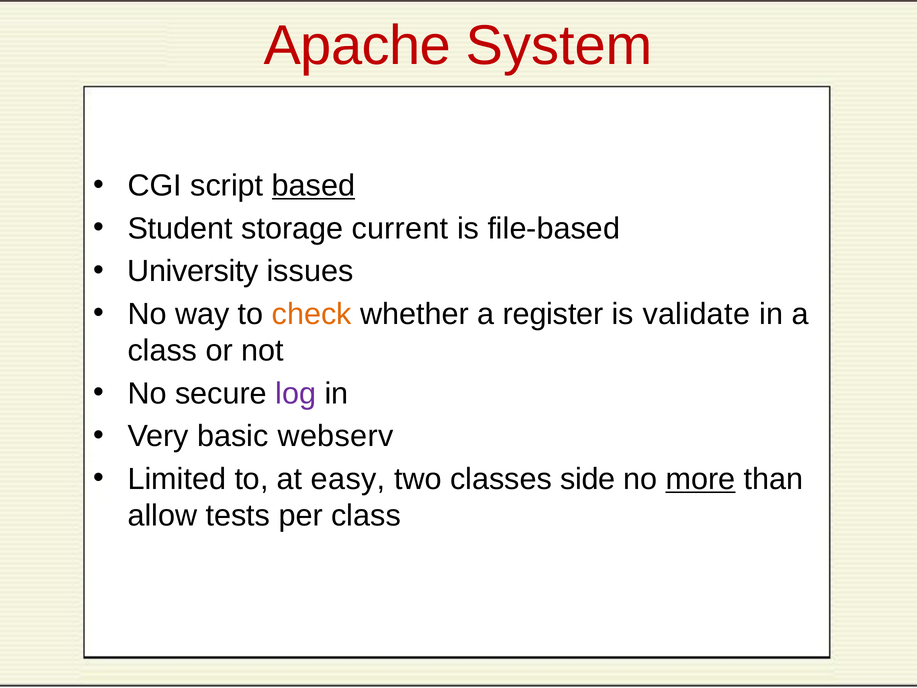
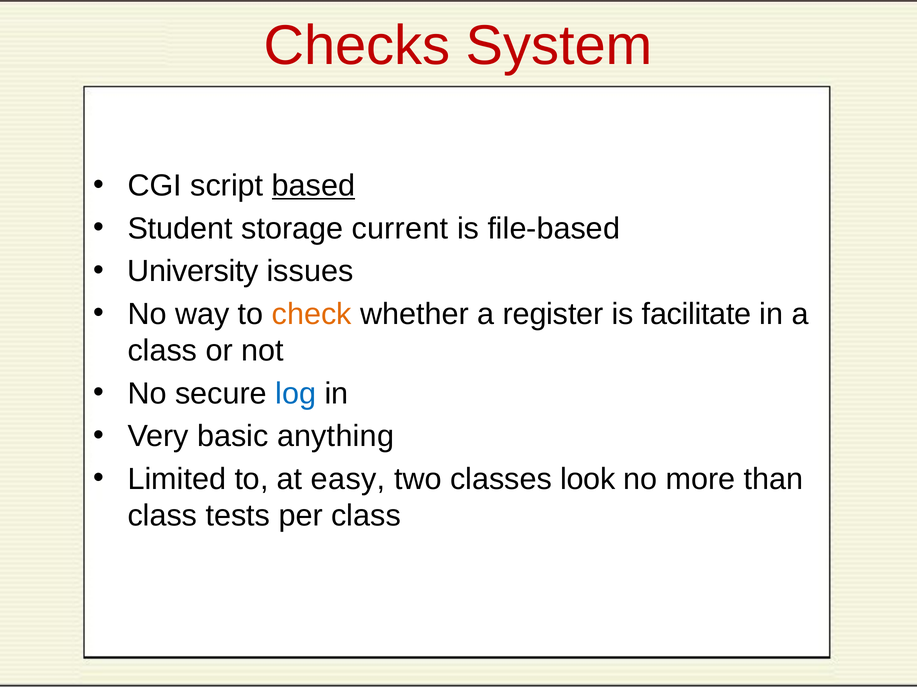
Apache: Apache -> Checks
validate: validate -> facilitate
log colour: purple -> blue
webserv: webserv -> anything
side: side -> look
more underline: present -> none
allow at (162, 516): allow -> class
